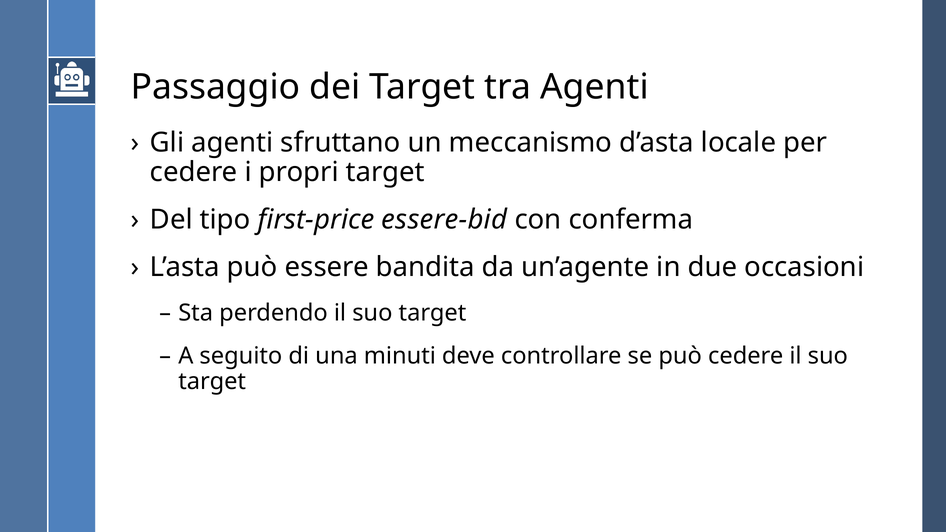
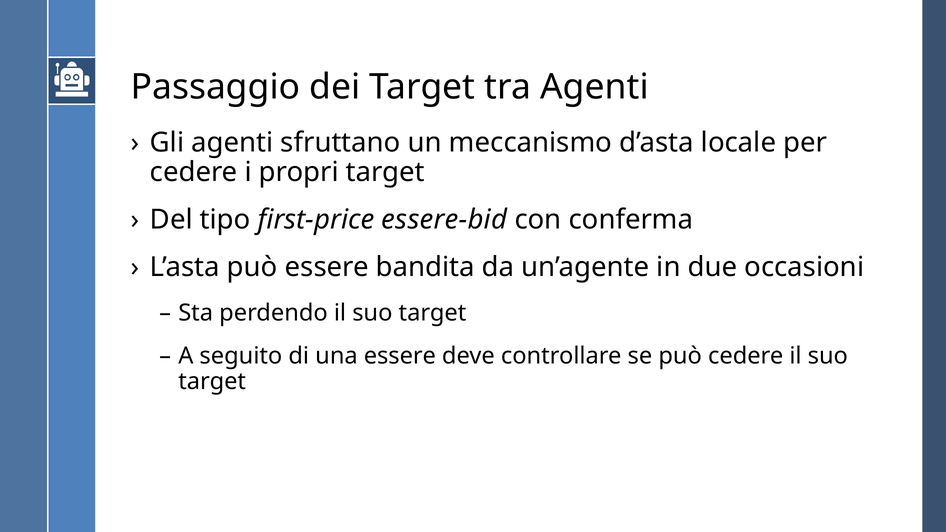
una minuti: minuti -> essere
